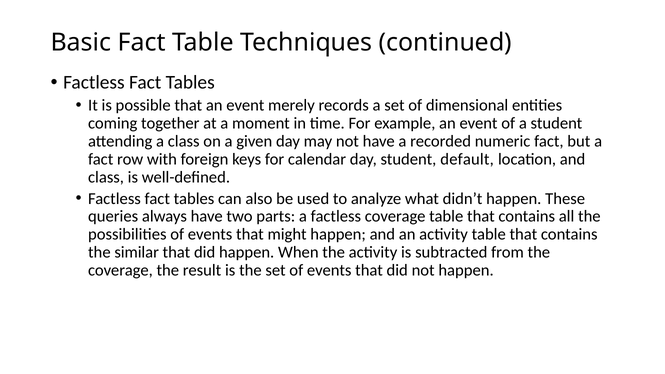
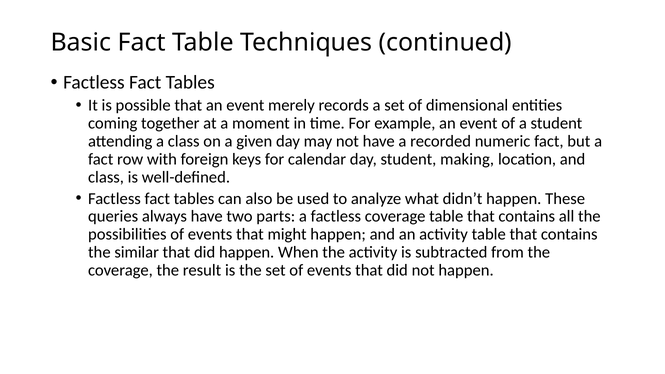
default: default -> making
